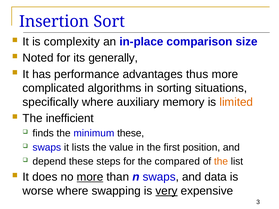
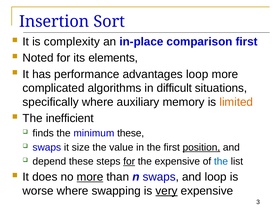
comparison size: size -> first
generally: generally -> elements
advantages thus: thus -> loop
sorting: sorting -> difficult
lists: lists -> size
position underline: none -> present
for at (129, 162) underline: none -> present
the compared: compared -> expensive
the at (221, 162) colour: orange -> blue
and data: data -> loop
